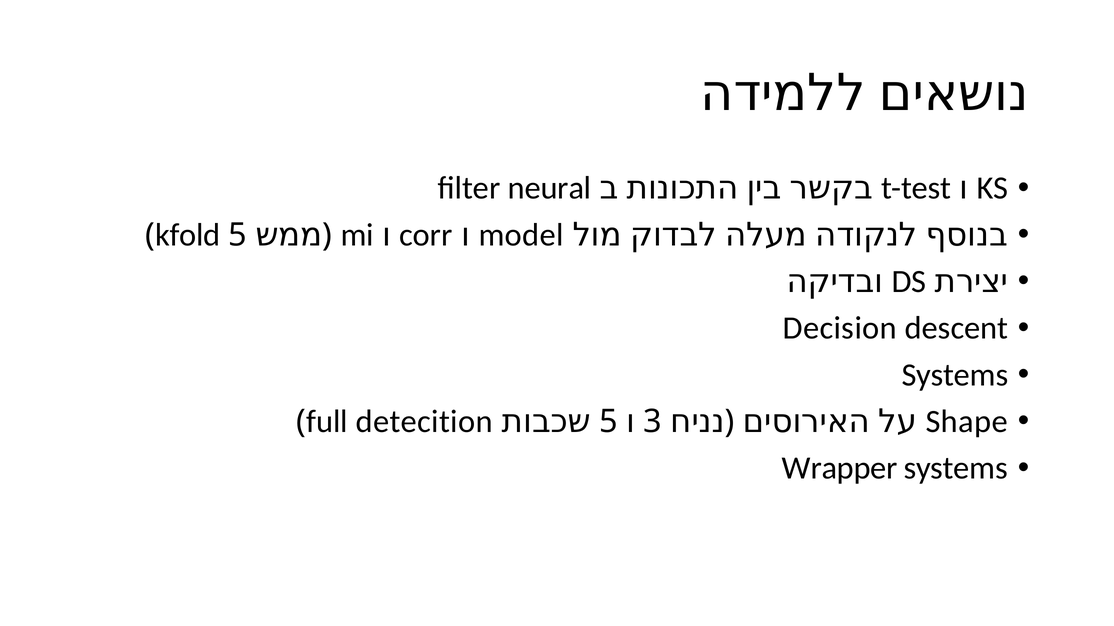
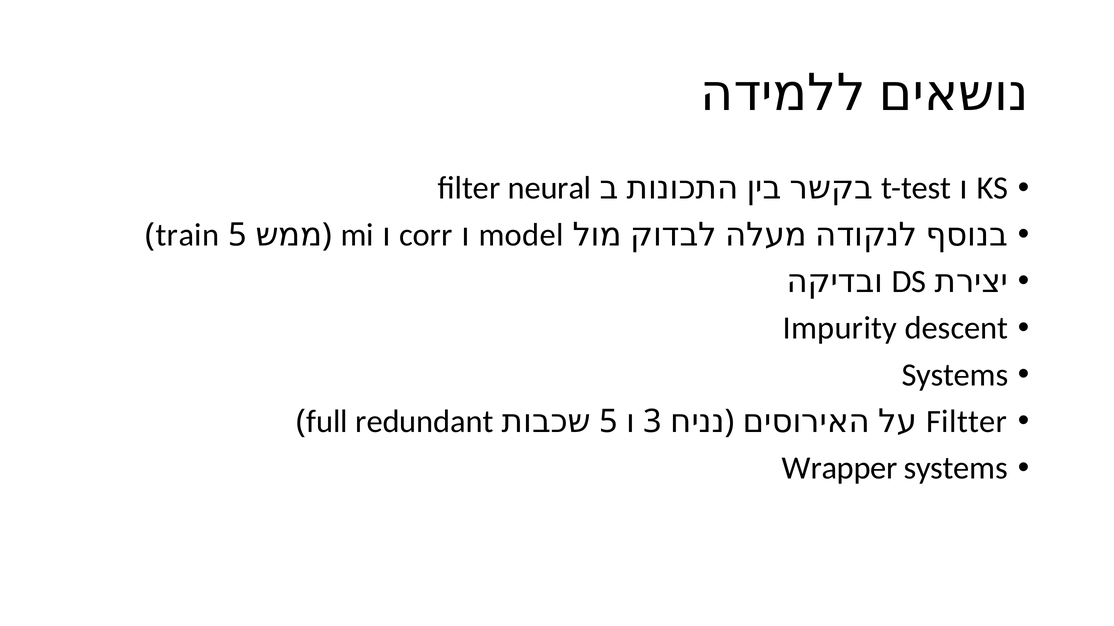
kfold: kfold -> train
Decision: Decision -> Impurity
detecition: detecition -> redundant
Shape: Shape -> Filtter
